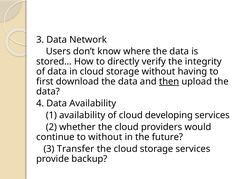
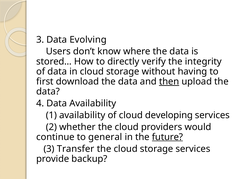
Network: Network -> Evolving
to without: without -> general
future underline: none -> present
